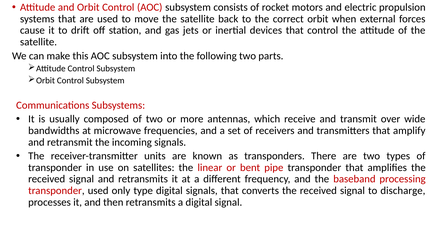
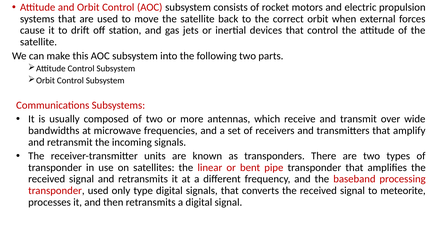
discharge: discharge -> meteorite
